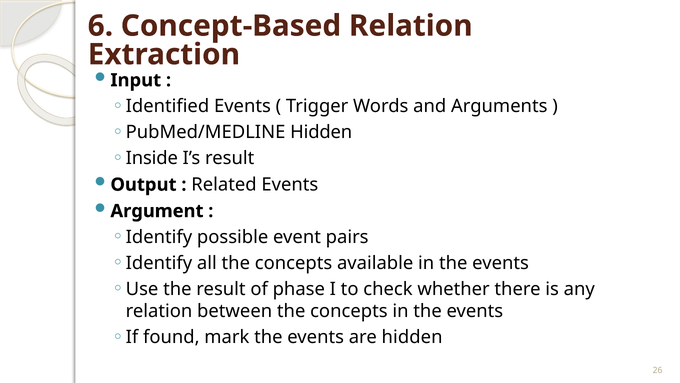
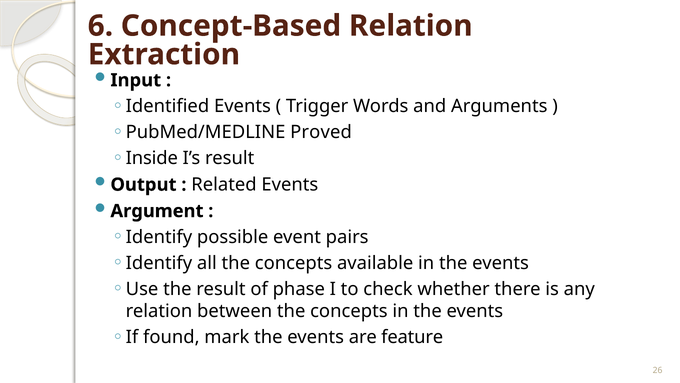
PubMed/MEDLINE Hidden: Hidden -> Proved
are hidden: hidden -> feature
